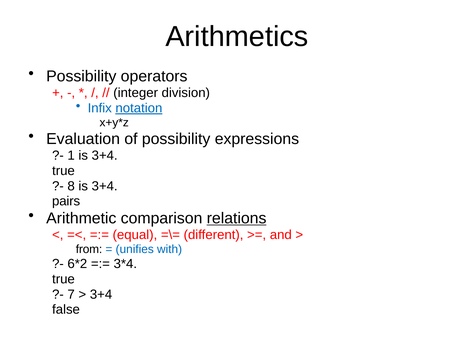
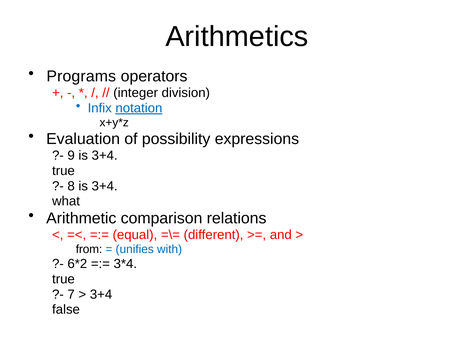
Possibility at (81, 76): Possibility -> Programs
1: 1 -> 9
pairs: pairs -> what
relations underline: present -> none
